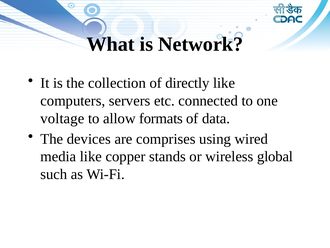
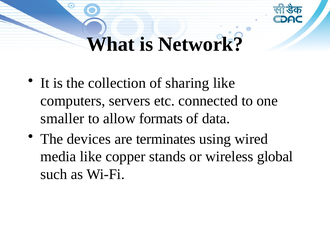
directly: directly -> sharing
voltage: voltage -> smaller
comprises: comprises -> terminates
